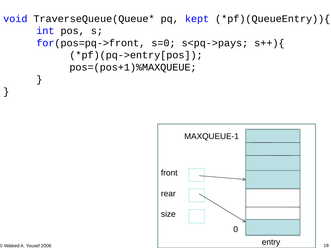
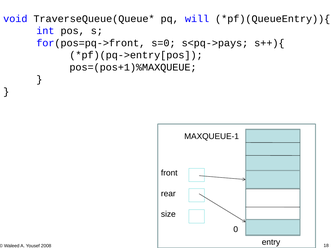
kept: kept -> will
